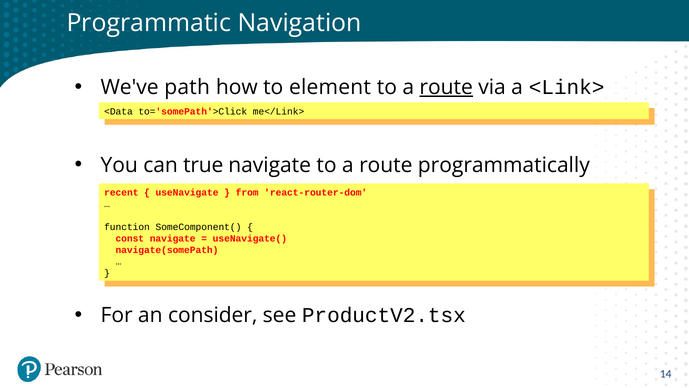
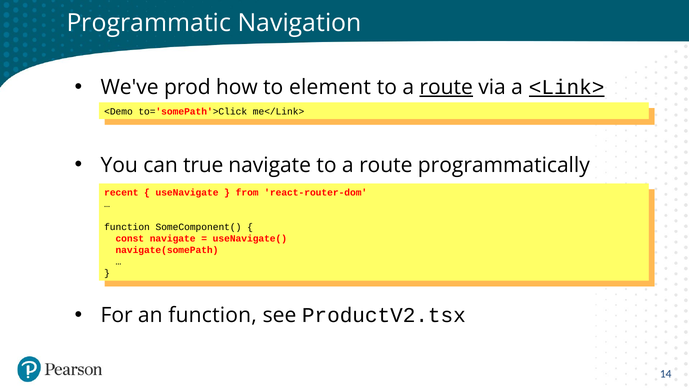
path: path -> prod
<Link> underline: none -> present
<Data: <Data -> <Demo
an consider: consider -> function
